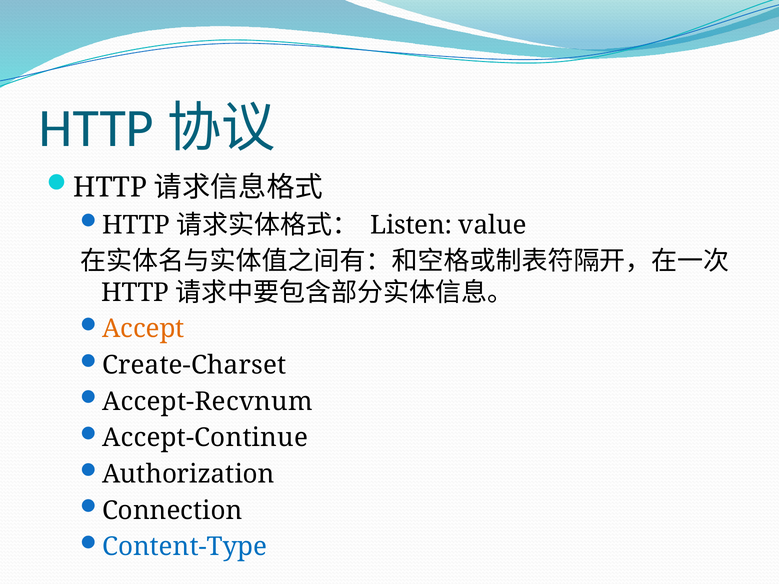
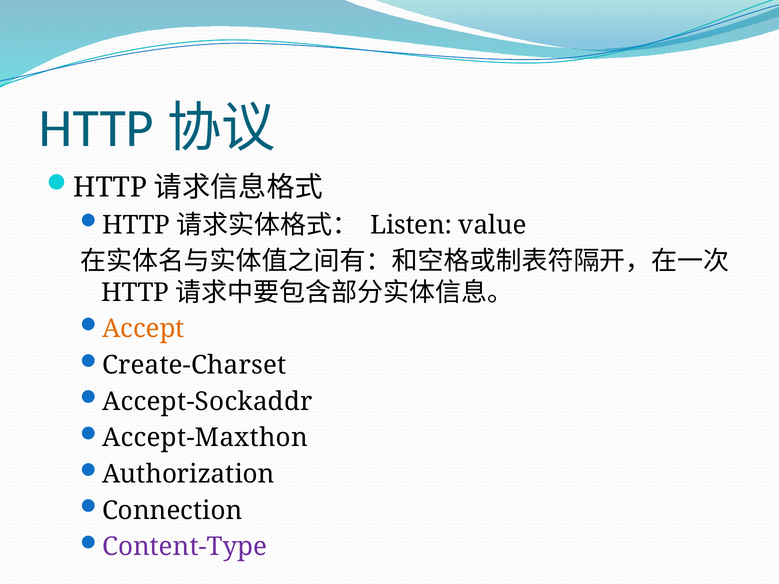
Accept-Recvnum: Accept-Recvnum -> Accept-Sockaddr
Accept-Continue: Accept-Continue -> Accept-Maxthon
Content-Type colour: blue -> purple
